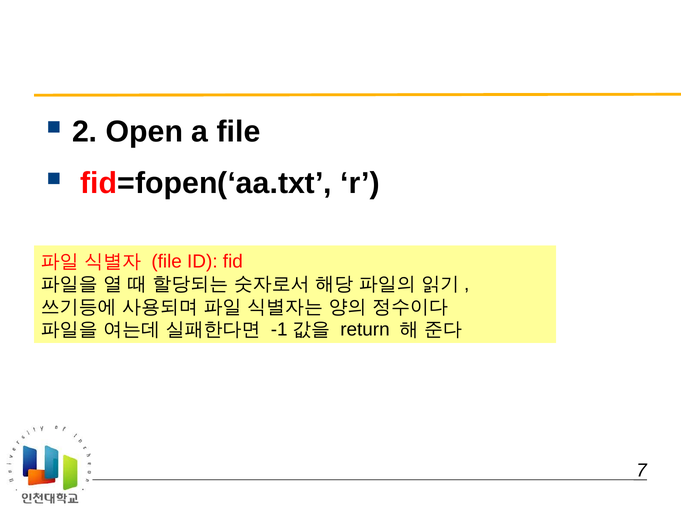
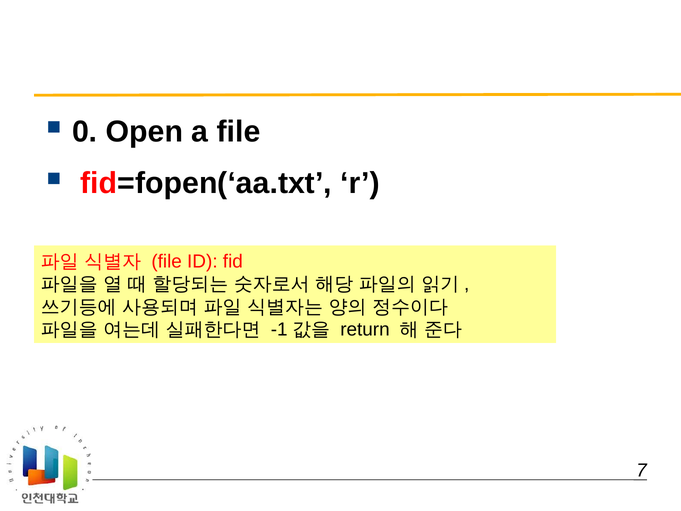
2: 2 -> 0
